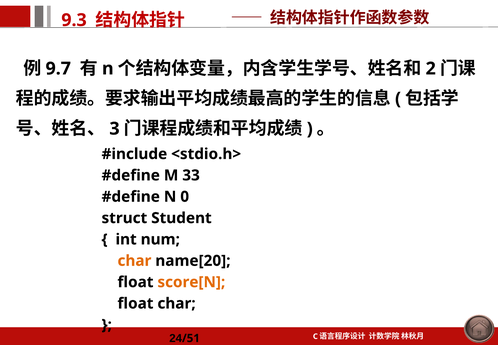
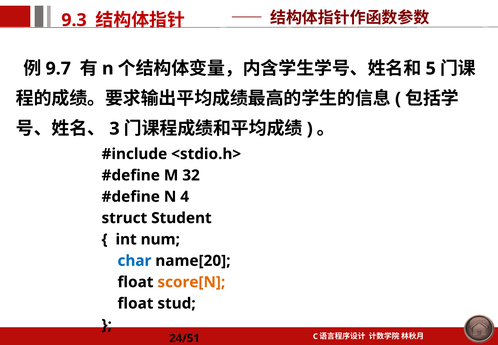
2: 2 -> 5
33: 33 -> 32
0: 0 -> 4
char at (134, 261) colour: orange -> blue
float char: char -> stud
